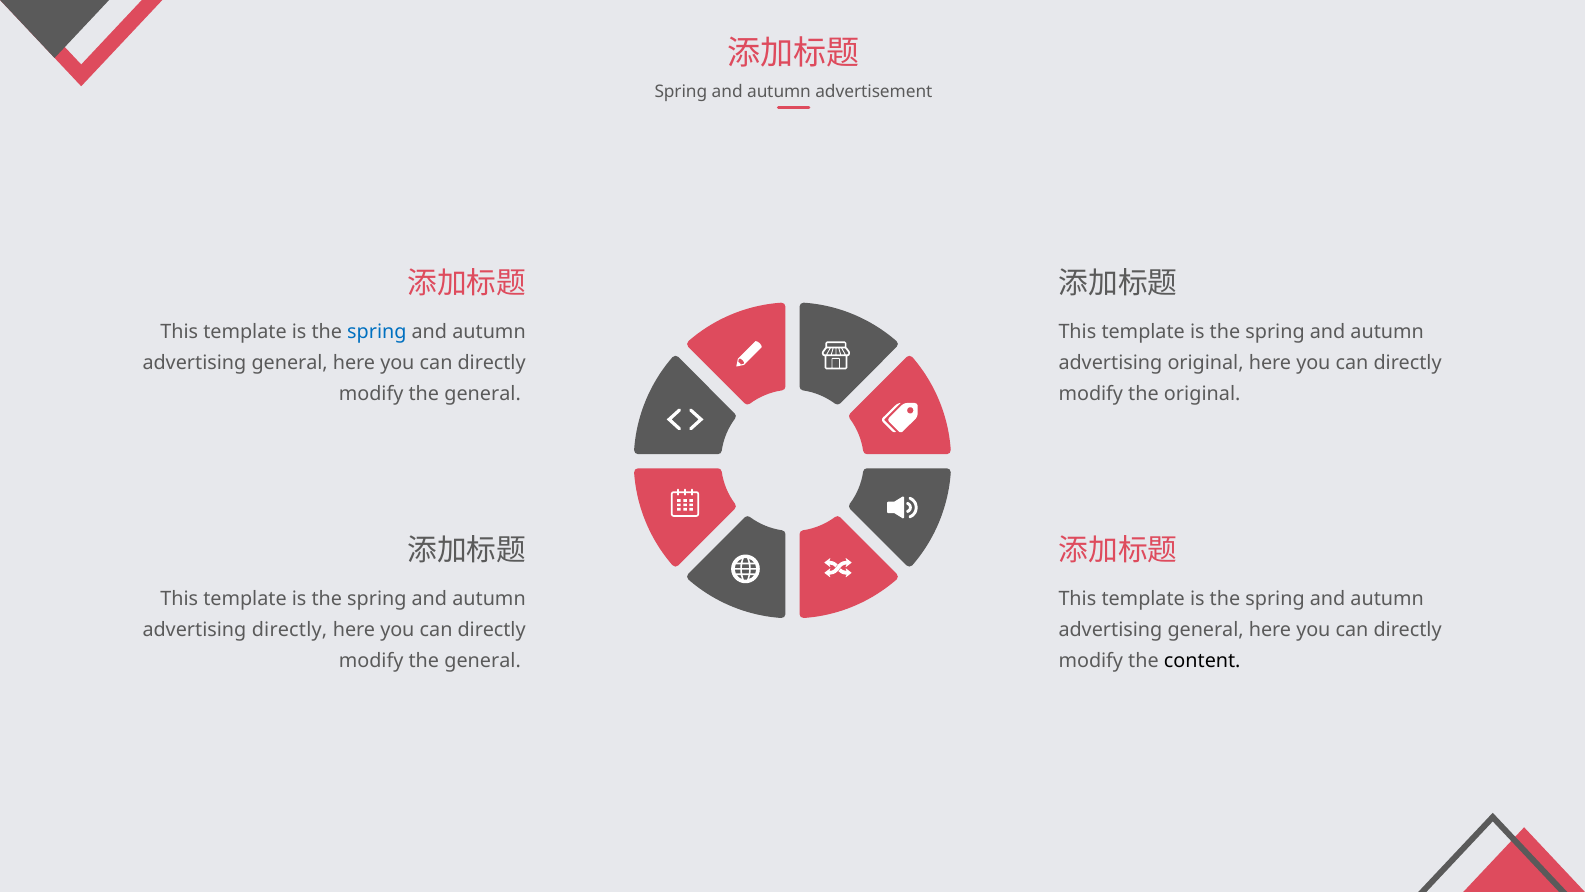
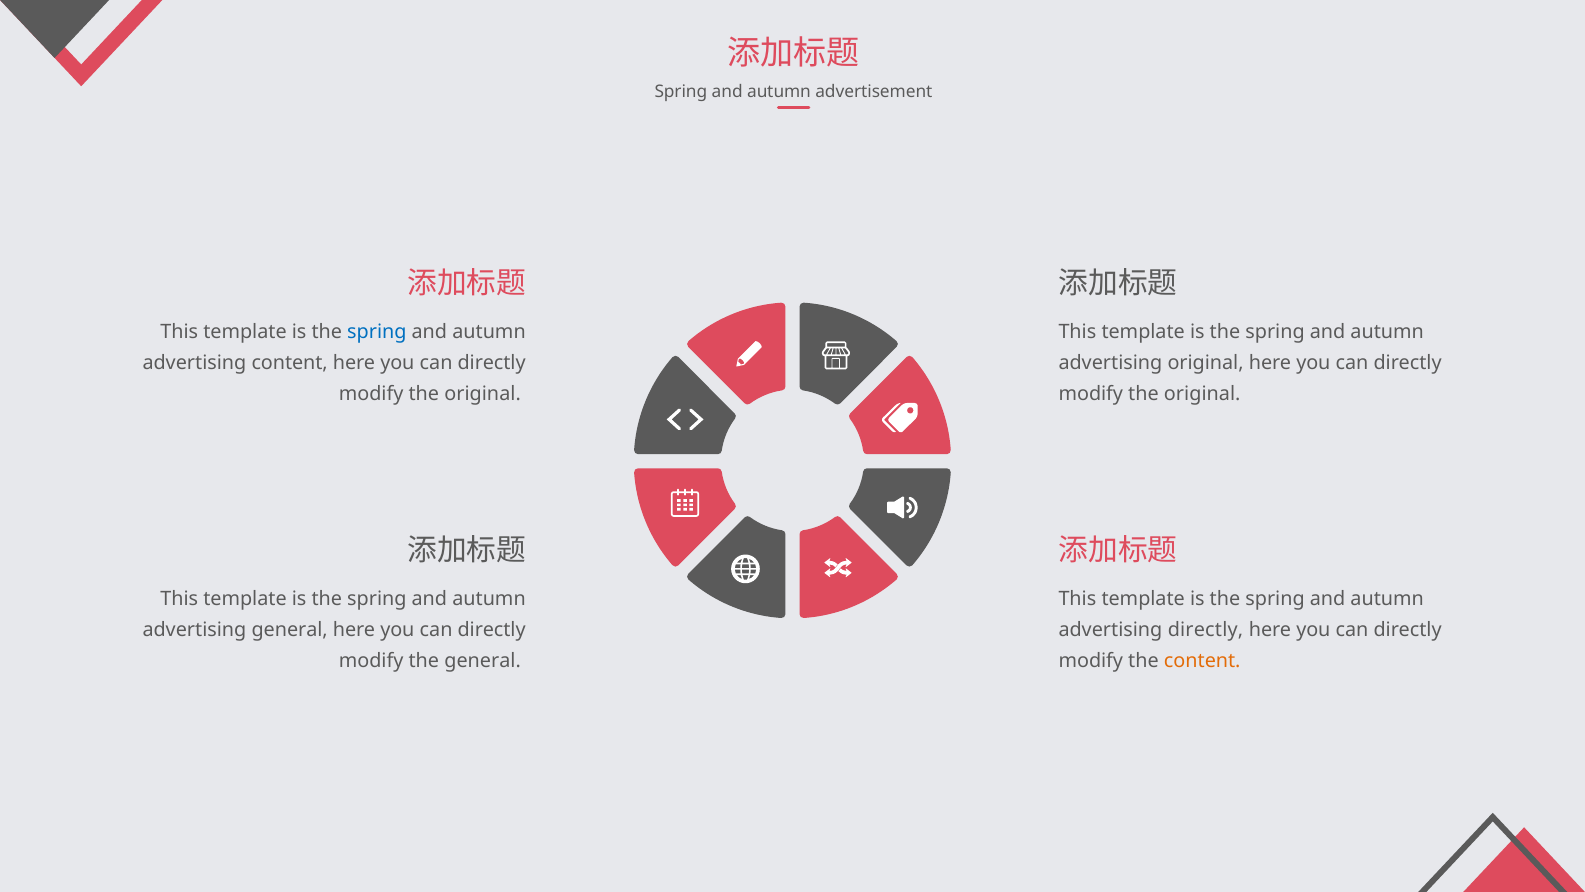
general at (290, 363): general -> content
general at (483, 394): general -> original
advertising directly: directly -> general
general at (1206, 630): general -> directly
content at (1202, 661) colour: black -> orange
